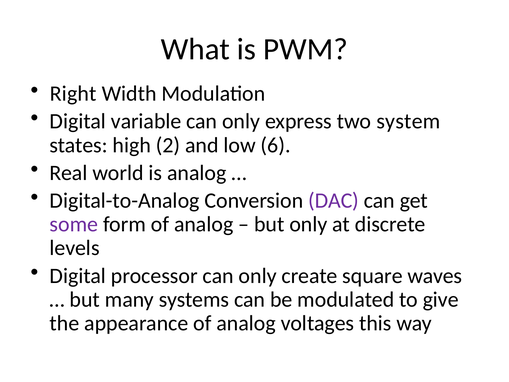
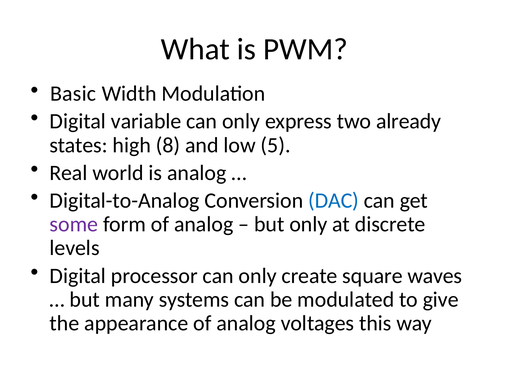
Right: Right -> Basic
system: system -> already
2: 2 -> 8
6: 6 -> 5
DAC colour: purple -> blue
